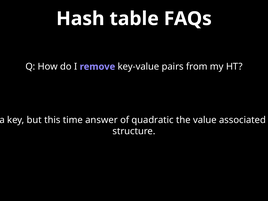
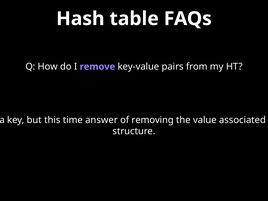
quadratic: quadratic -> removing
